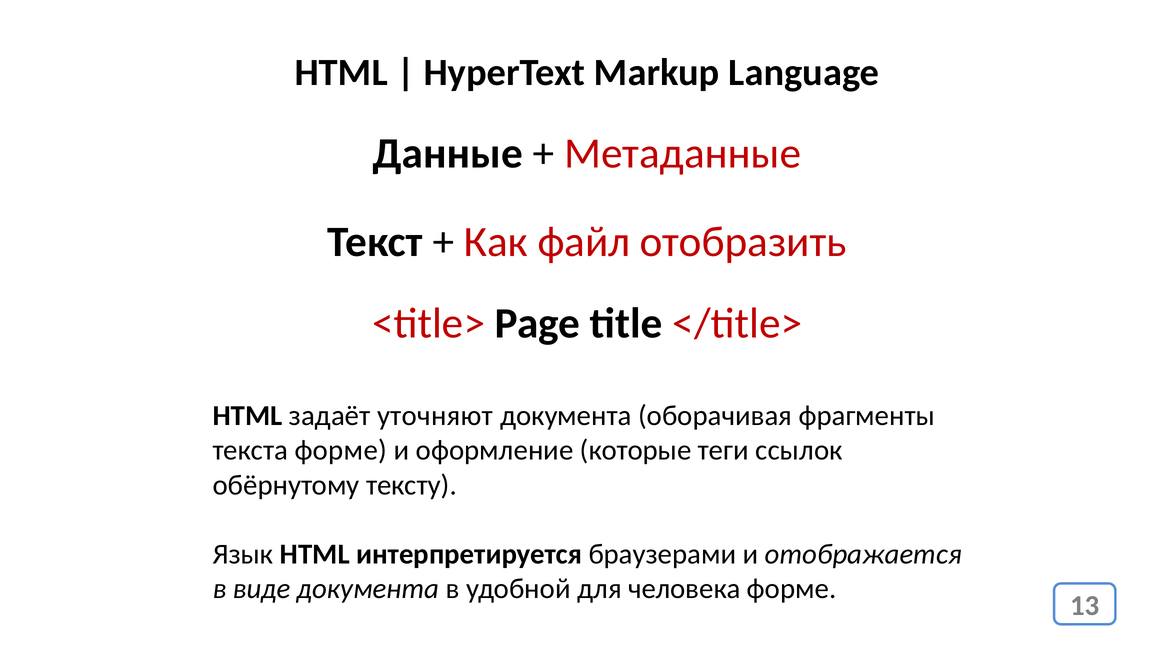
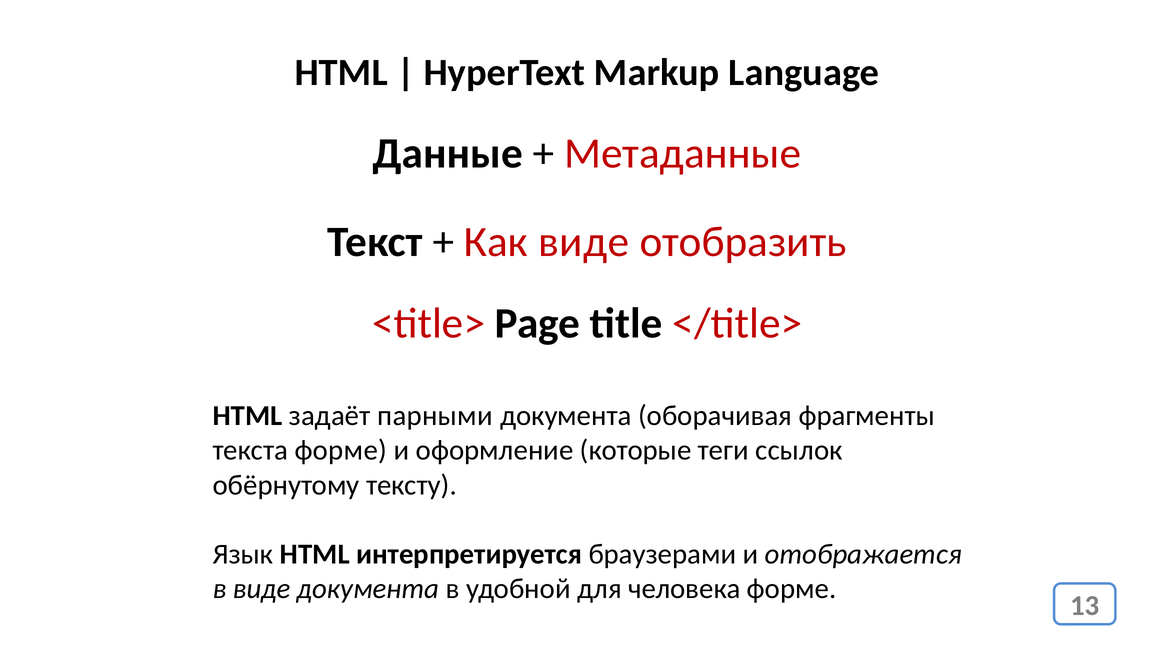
Как файл: файл -> виде
уточняют: уточняют -> парными
